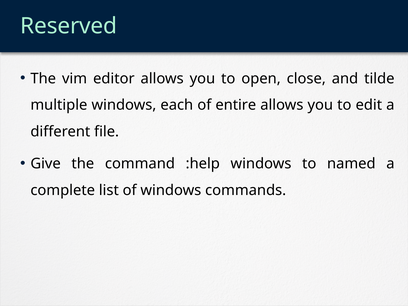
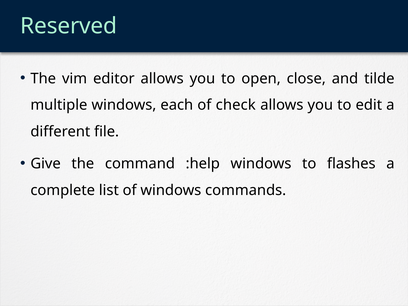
entire: entire -> check
named: named -> flashes
